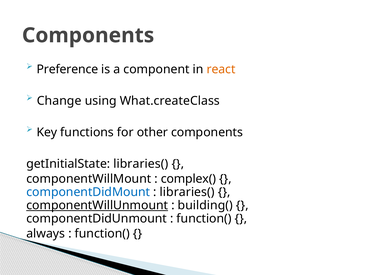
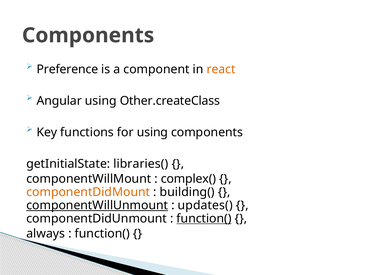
Change: Change -> Angular
What.createClass: What.createClass -> Other.createClass
for other: other -> using
componentDidMount colour: blue -> orange
libraries( at (187, 192): libraries( -> building(
building(: building( -> updates(
function( at (204, 219) underline: none -> present
